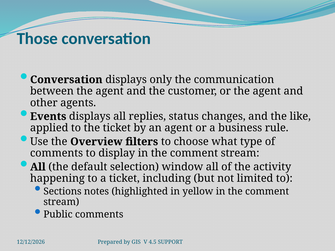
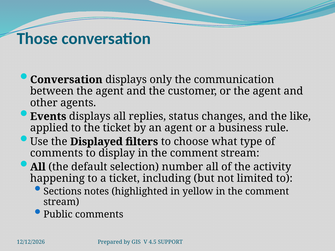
Overview: Overview -> Displayed
window: window -> number
